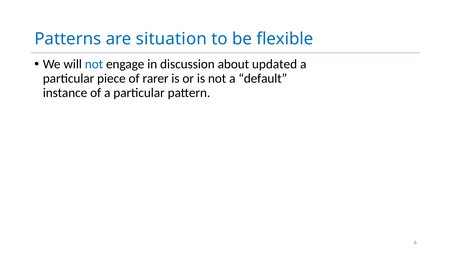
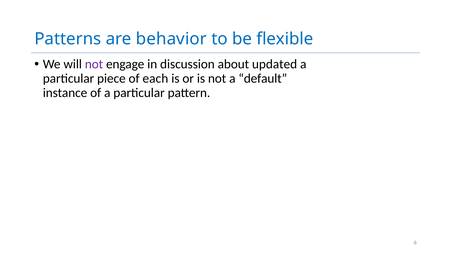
situation: situation -> behavior
not at (94, 64) colour: blue -> purple
rarer: rarer -> each
